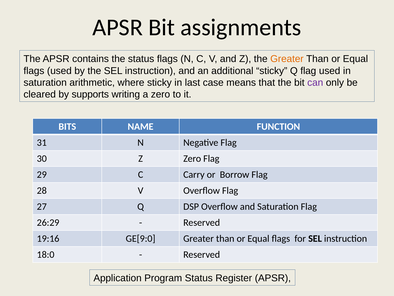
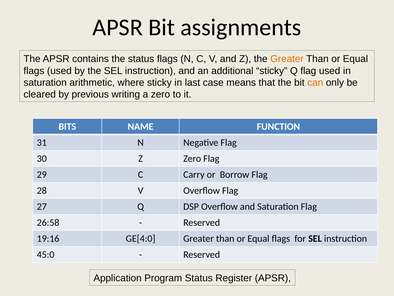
can colour: purple -> orange
supports: supports -> previous
26:29: 26:29 -> 26:58
GE[9:0: GE[9:0 -> GE[4:0
18:0: 18:0 -> 45:0
